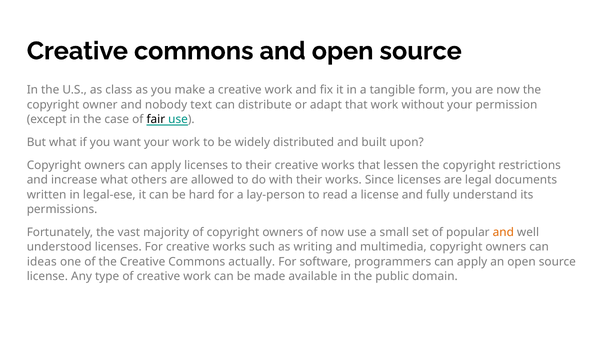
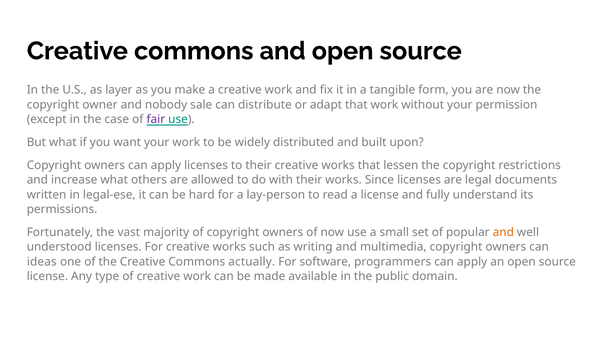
class: class -> layer
text: text -> sale
fair colour: black -> purple
